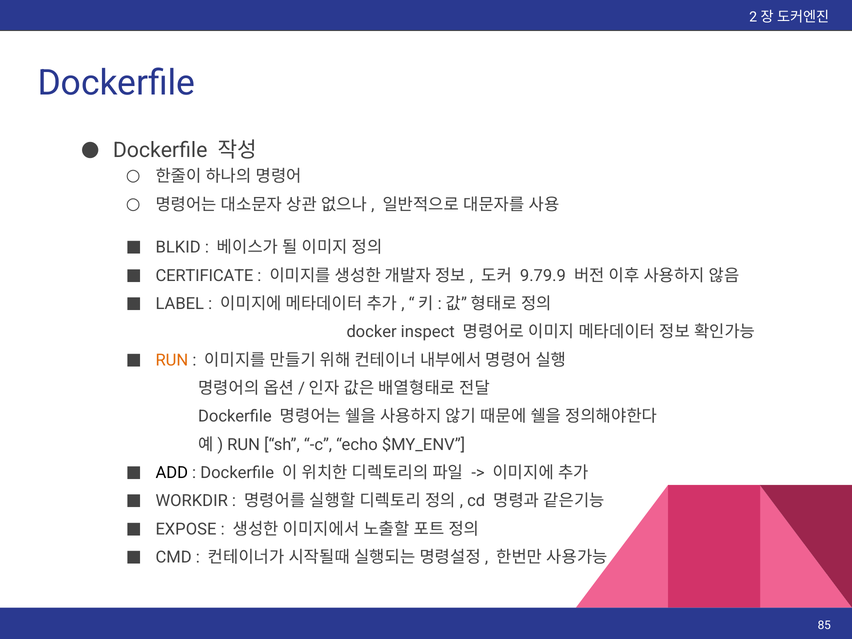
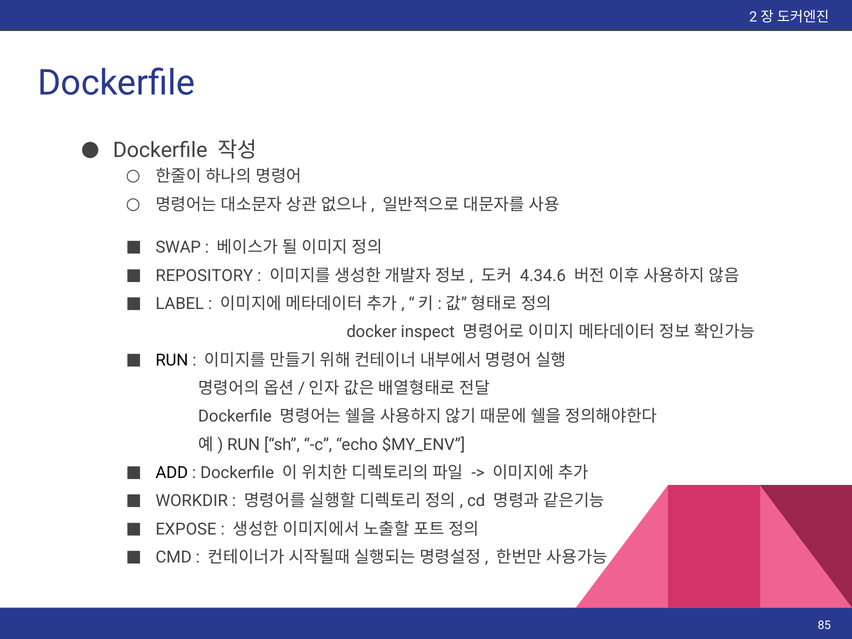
BLKID: BLKID -> SWAP
CERTIFICATE: CERTIFICATE -> REPOSITORY
9.79.9: 9.79.9 -> 4.34.6
RUN at (172, 360) colour: orange -> black
